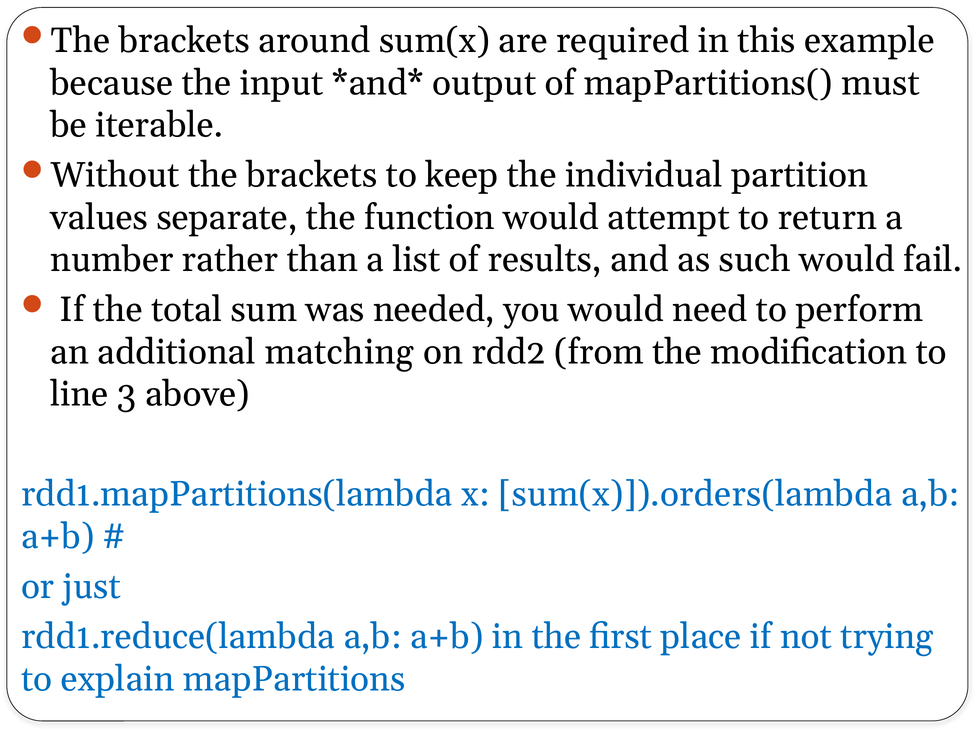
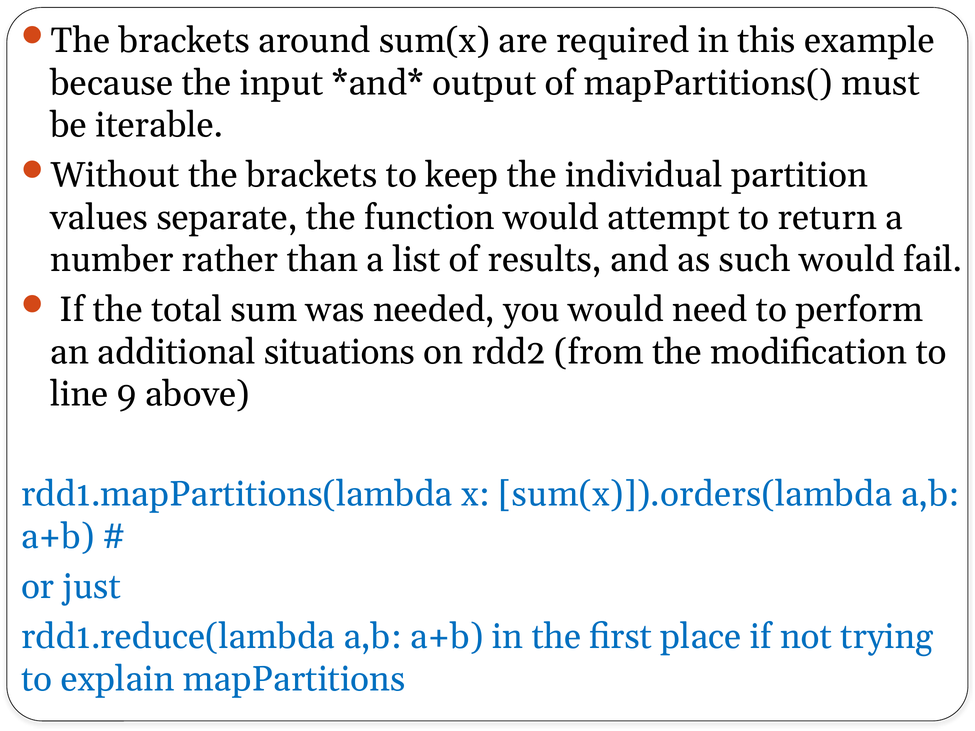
matching: matching -> situations
3: 3 -> 9
